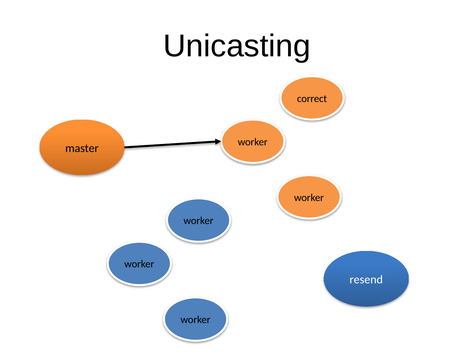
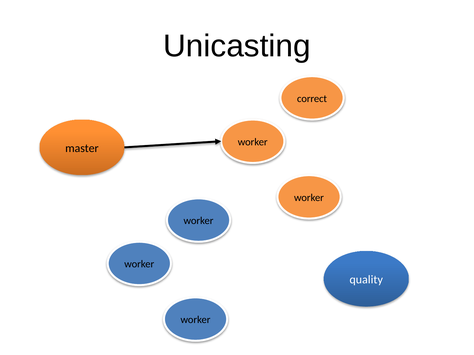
resend: resend -> quality
